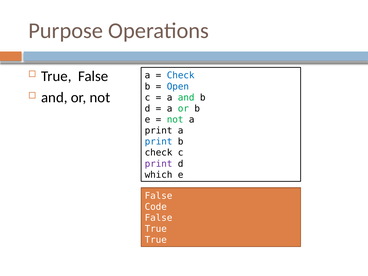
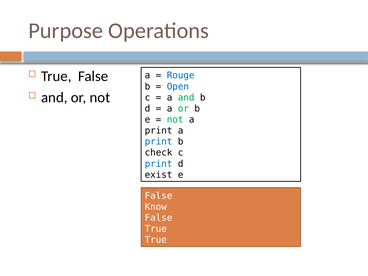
Check at (181, 75): Check -> Rouge
print at (159, 164) colour: purple -> blue
which: which -> exist
Code: Code -> Know
